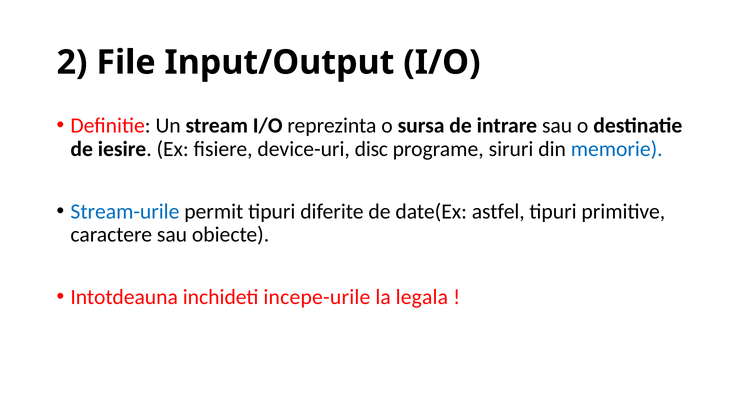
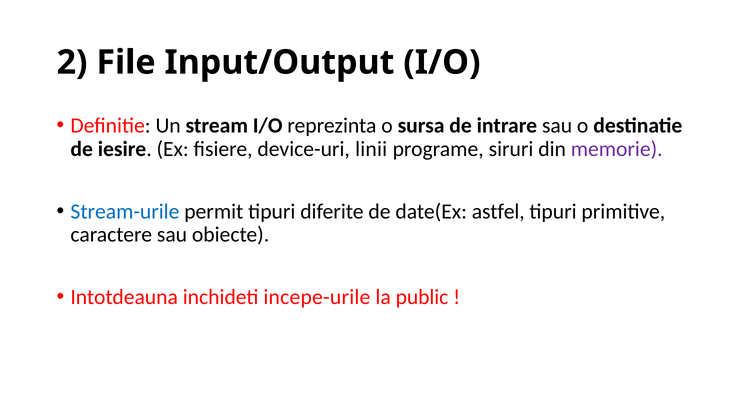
disc: disc -> linii
memorie colour: blue -> purple
legala: legala -> public
